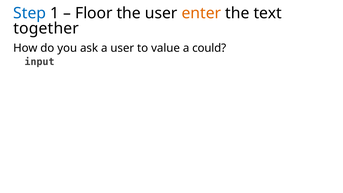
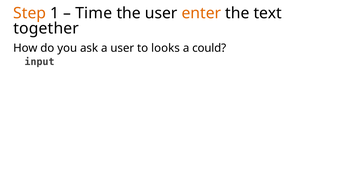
Step colour: blue -> orange
Floor: Floor -> Time
value: value -> looks
